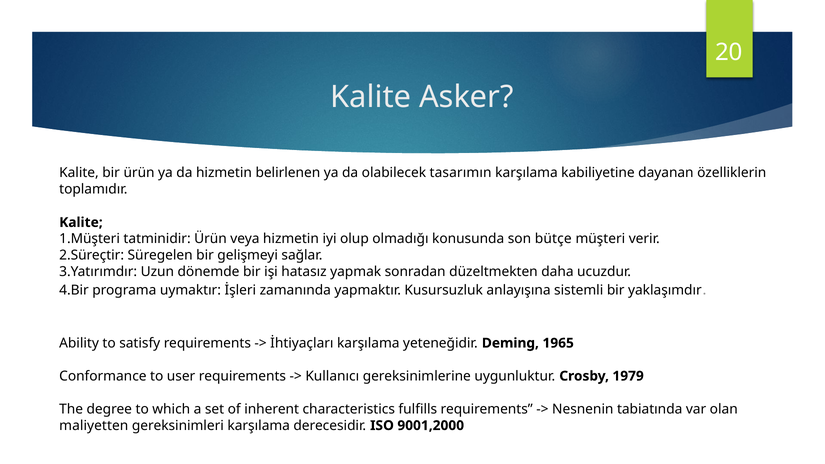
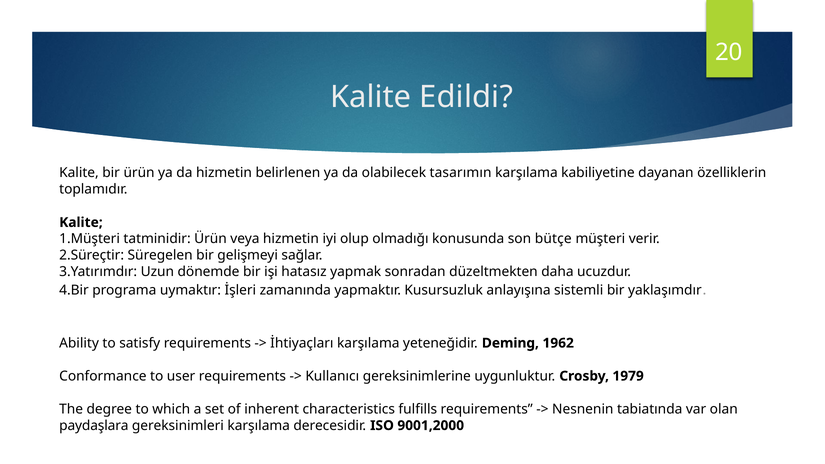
Asker: Asker -> Edildi
1965: 1965 -> 1962
maliyetten: maliyetten -> paydaşlara
